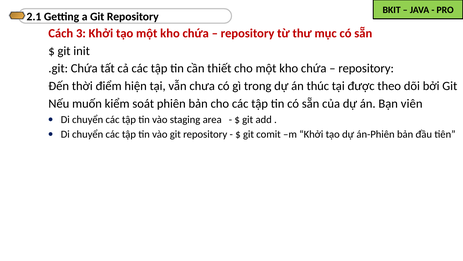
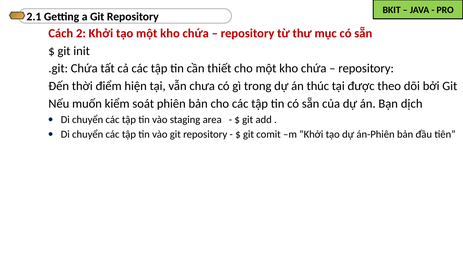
3: 3 -> 2
viên: viên -> dịch
